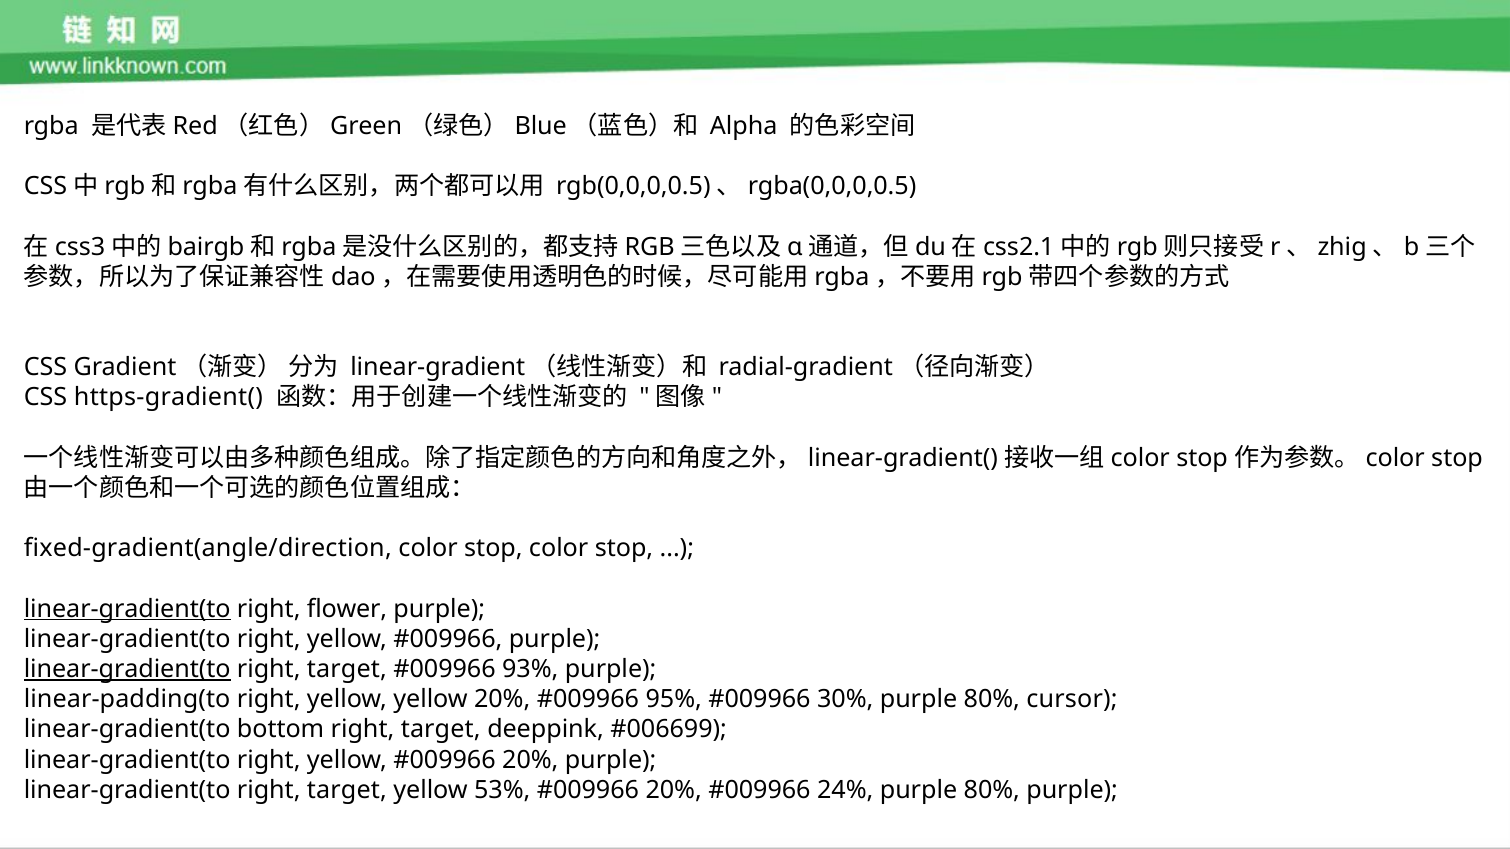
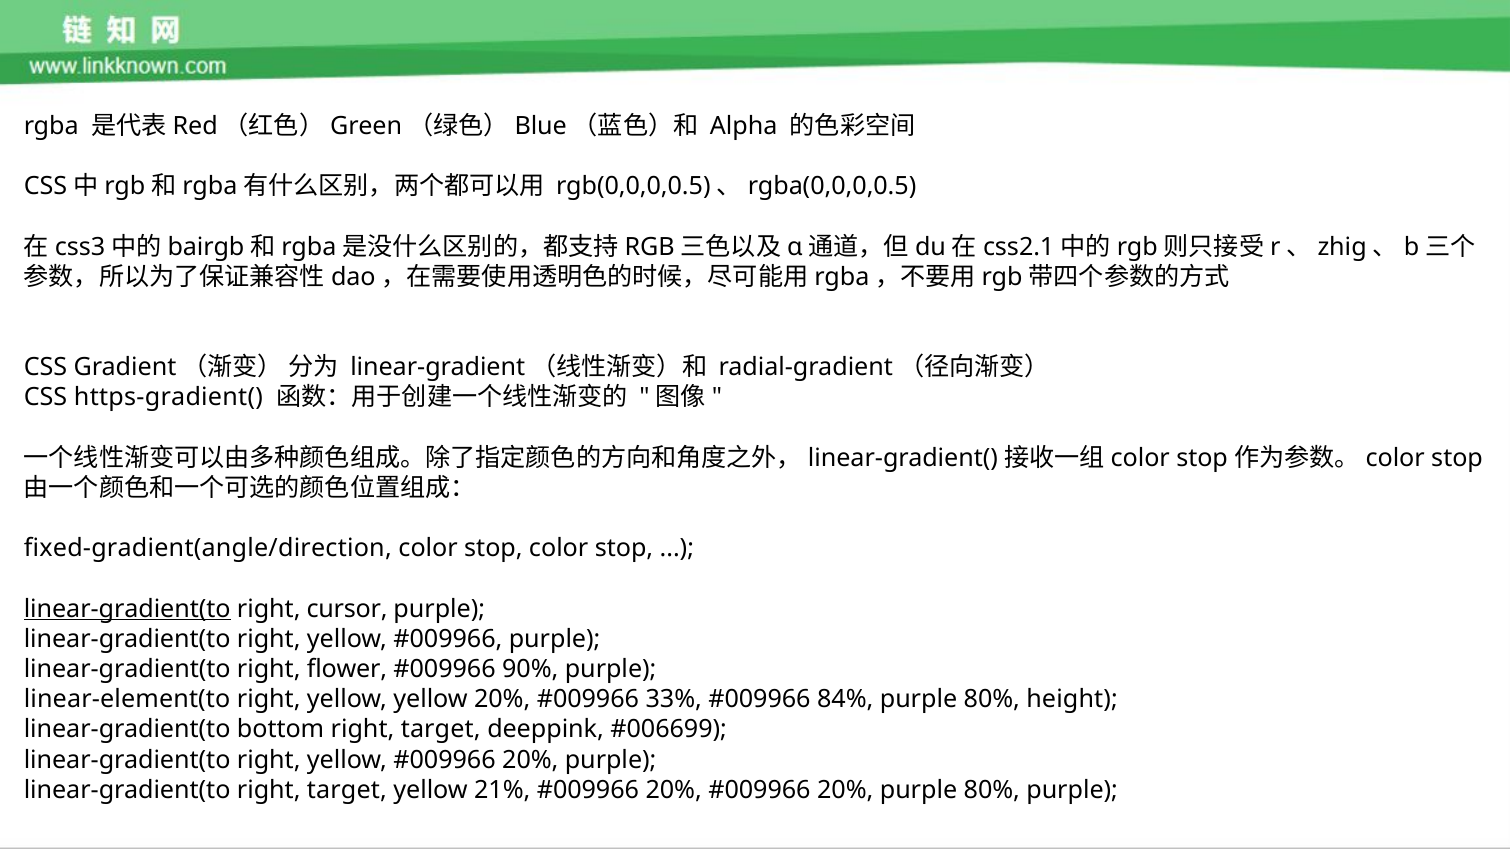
flower: flower -> cursor
linear-gradient(to at (127, 670) underline: present -> none
target at (347, 670): target -> flower
93%: 93% -> 90%
linear-padding(to: linear-padding(to -> linear-element(to
95%: 95% -> 33%
30%: 30% -> 84%
cursor: cursor -> height
53%: 53% -> 21%
24% at (845, 790): 24% -> 20%
